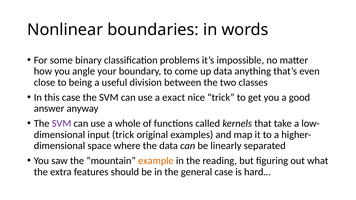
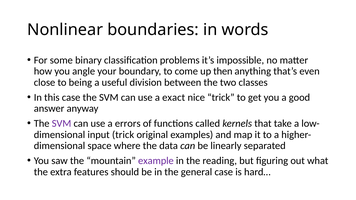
up data: data -> then
whole: whole -> errors
example colour: orange -> purple
